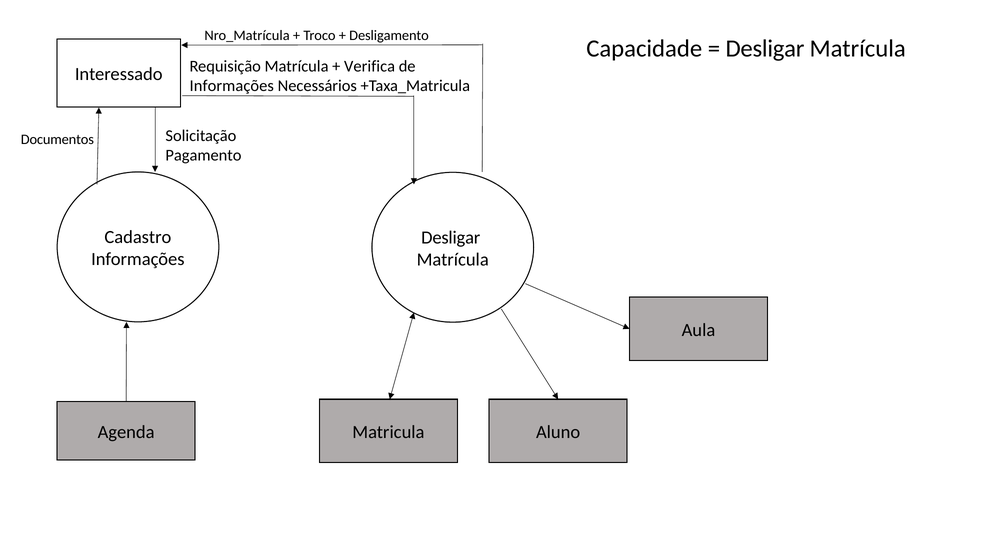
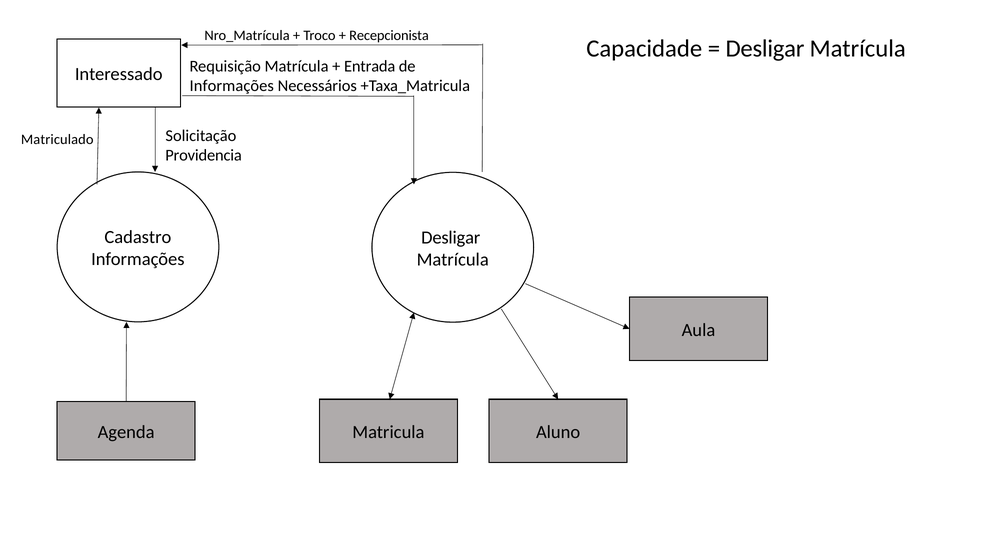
Desligamento: Desligamento -> Recepcionista
Verifica: Verifica -> Entrada
Documentos: Documentos -> Matriculado
Pagamento: Pagamento -> Providencia
